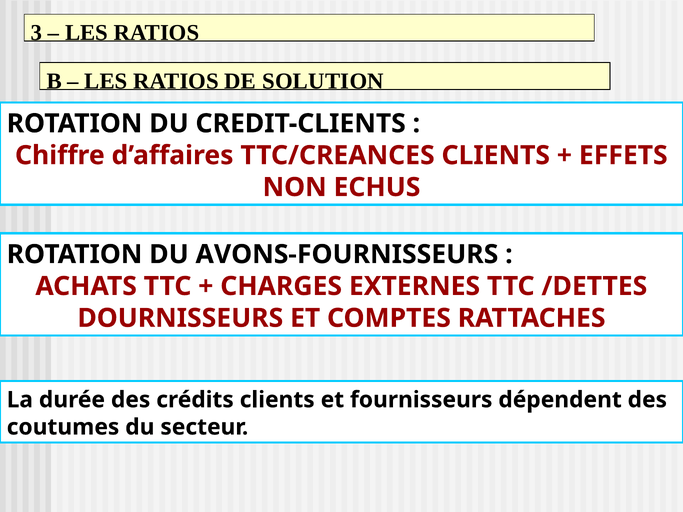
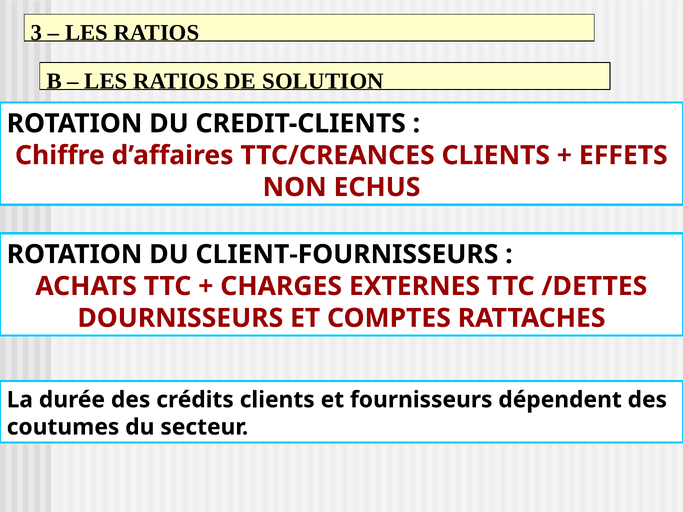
AVONS-FOURNISSEURS: AVONS-FOURNISSEURS -> CLIENT-FOURNISSEURS
